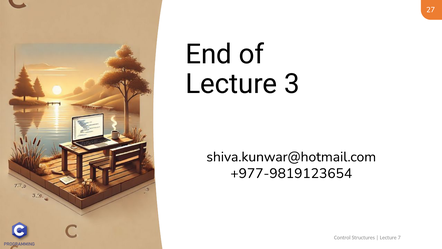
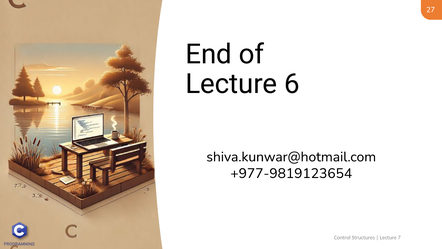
3: 3 -> 6
